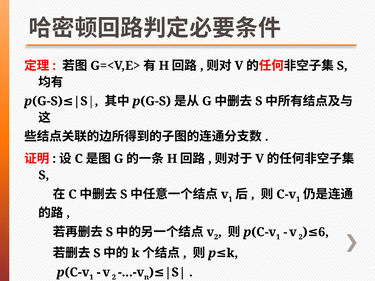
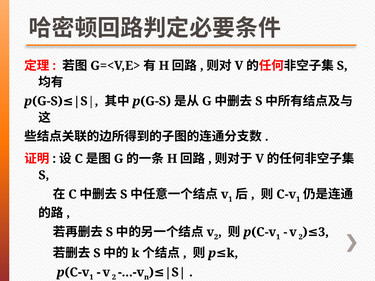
6: 6 -> 3
